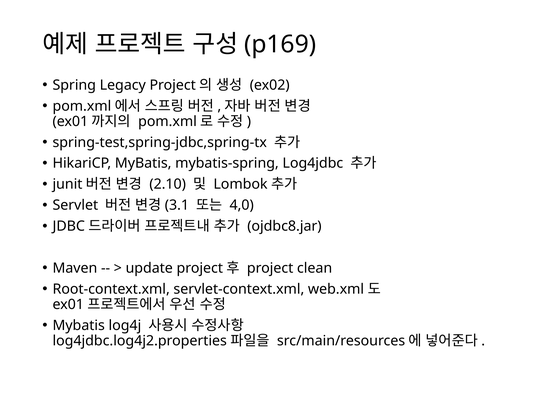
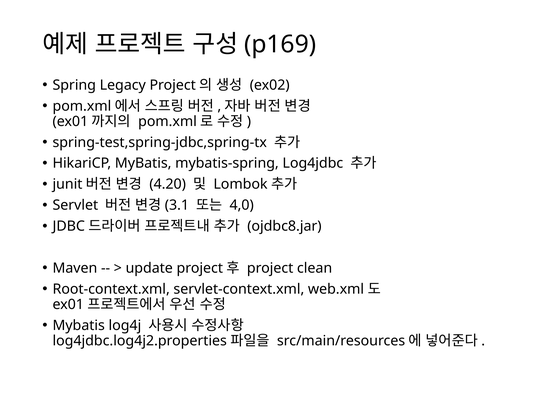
2.10: 2.10 -> 4.20
